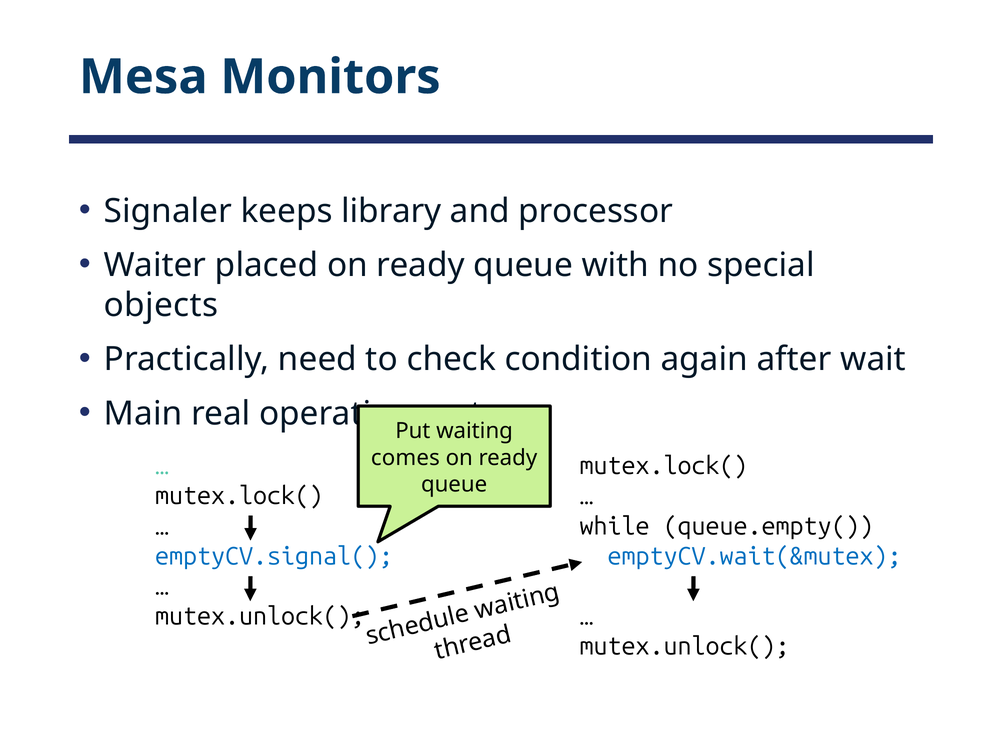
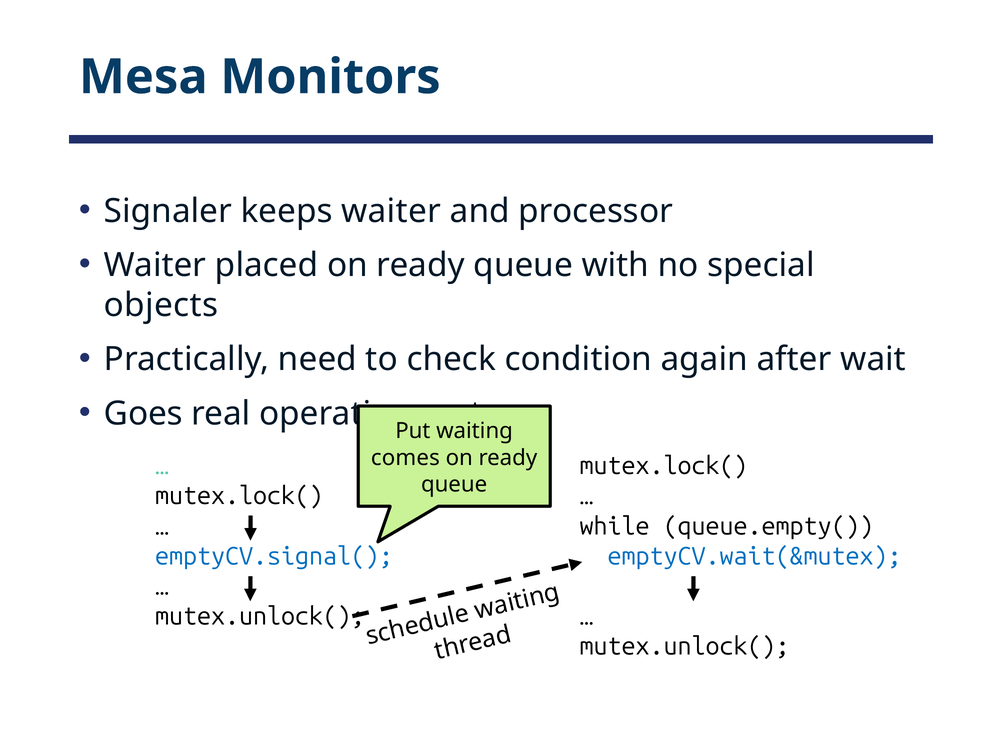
keeps library: library -> waiter
Main: Main -> Goes
